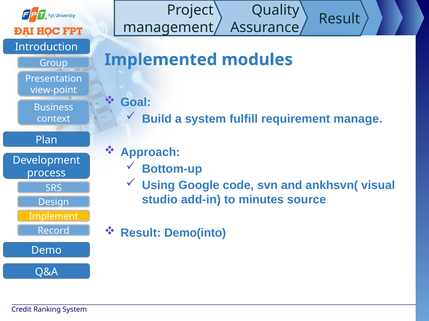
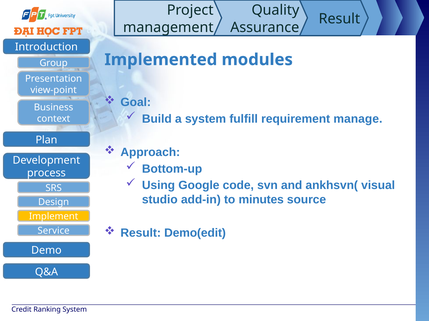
Demo(into: Demo(into -> Demo(edit
Record: Record -> Service
